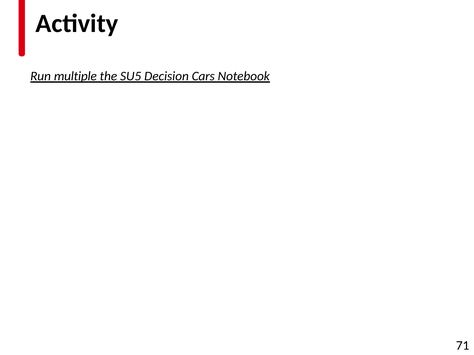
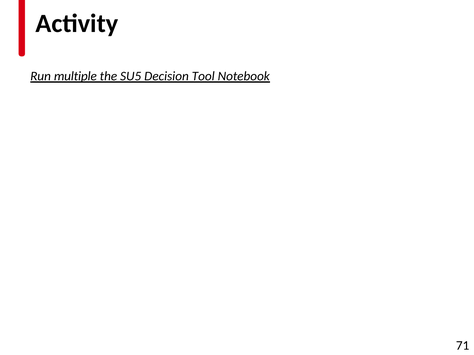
Cars: Cars -> Tool
